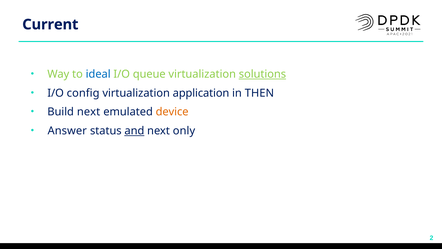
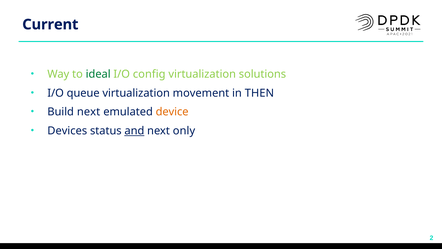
ideal colour: blue -> green
queue: queue -> config
solutions underline: present -> none
config: config -> queue
application: application -> movement
Answer: Answer -> Devices
